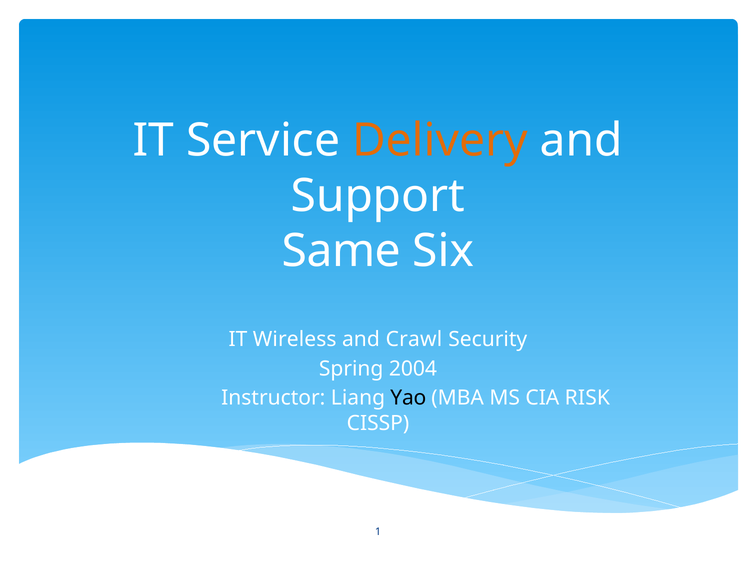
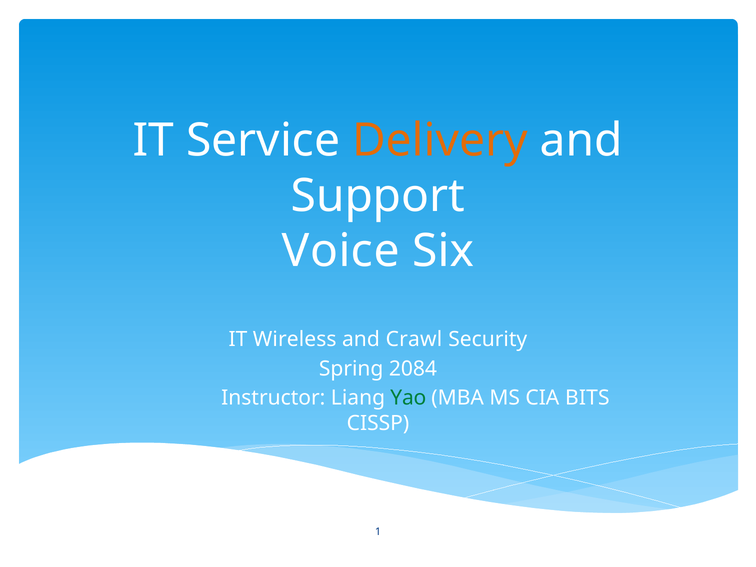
Same: Same -> Voice
2004: 2004 -> 2084
Yao colour: black -> green
RISK: RISK -> BITS
